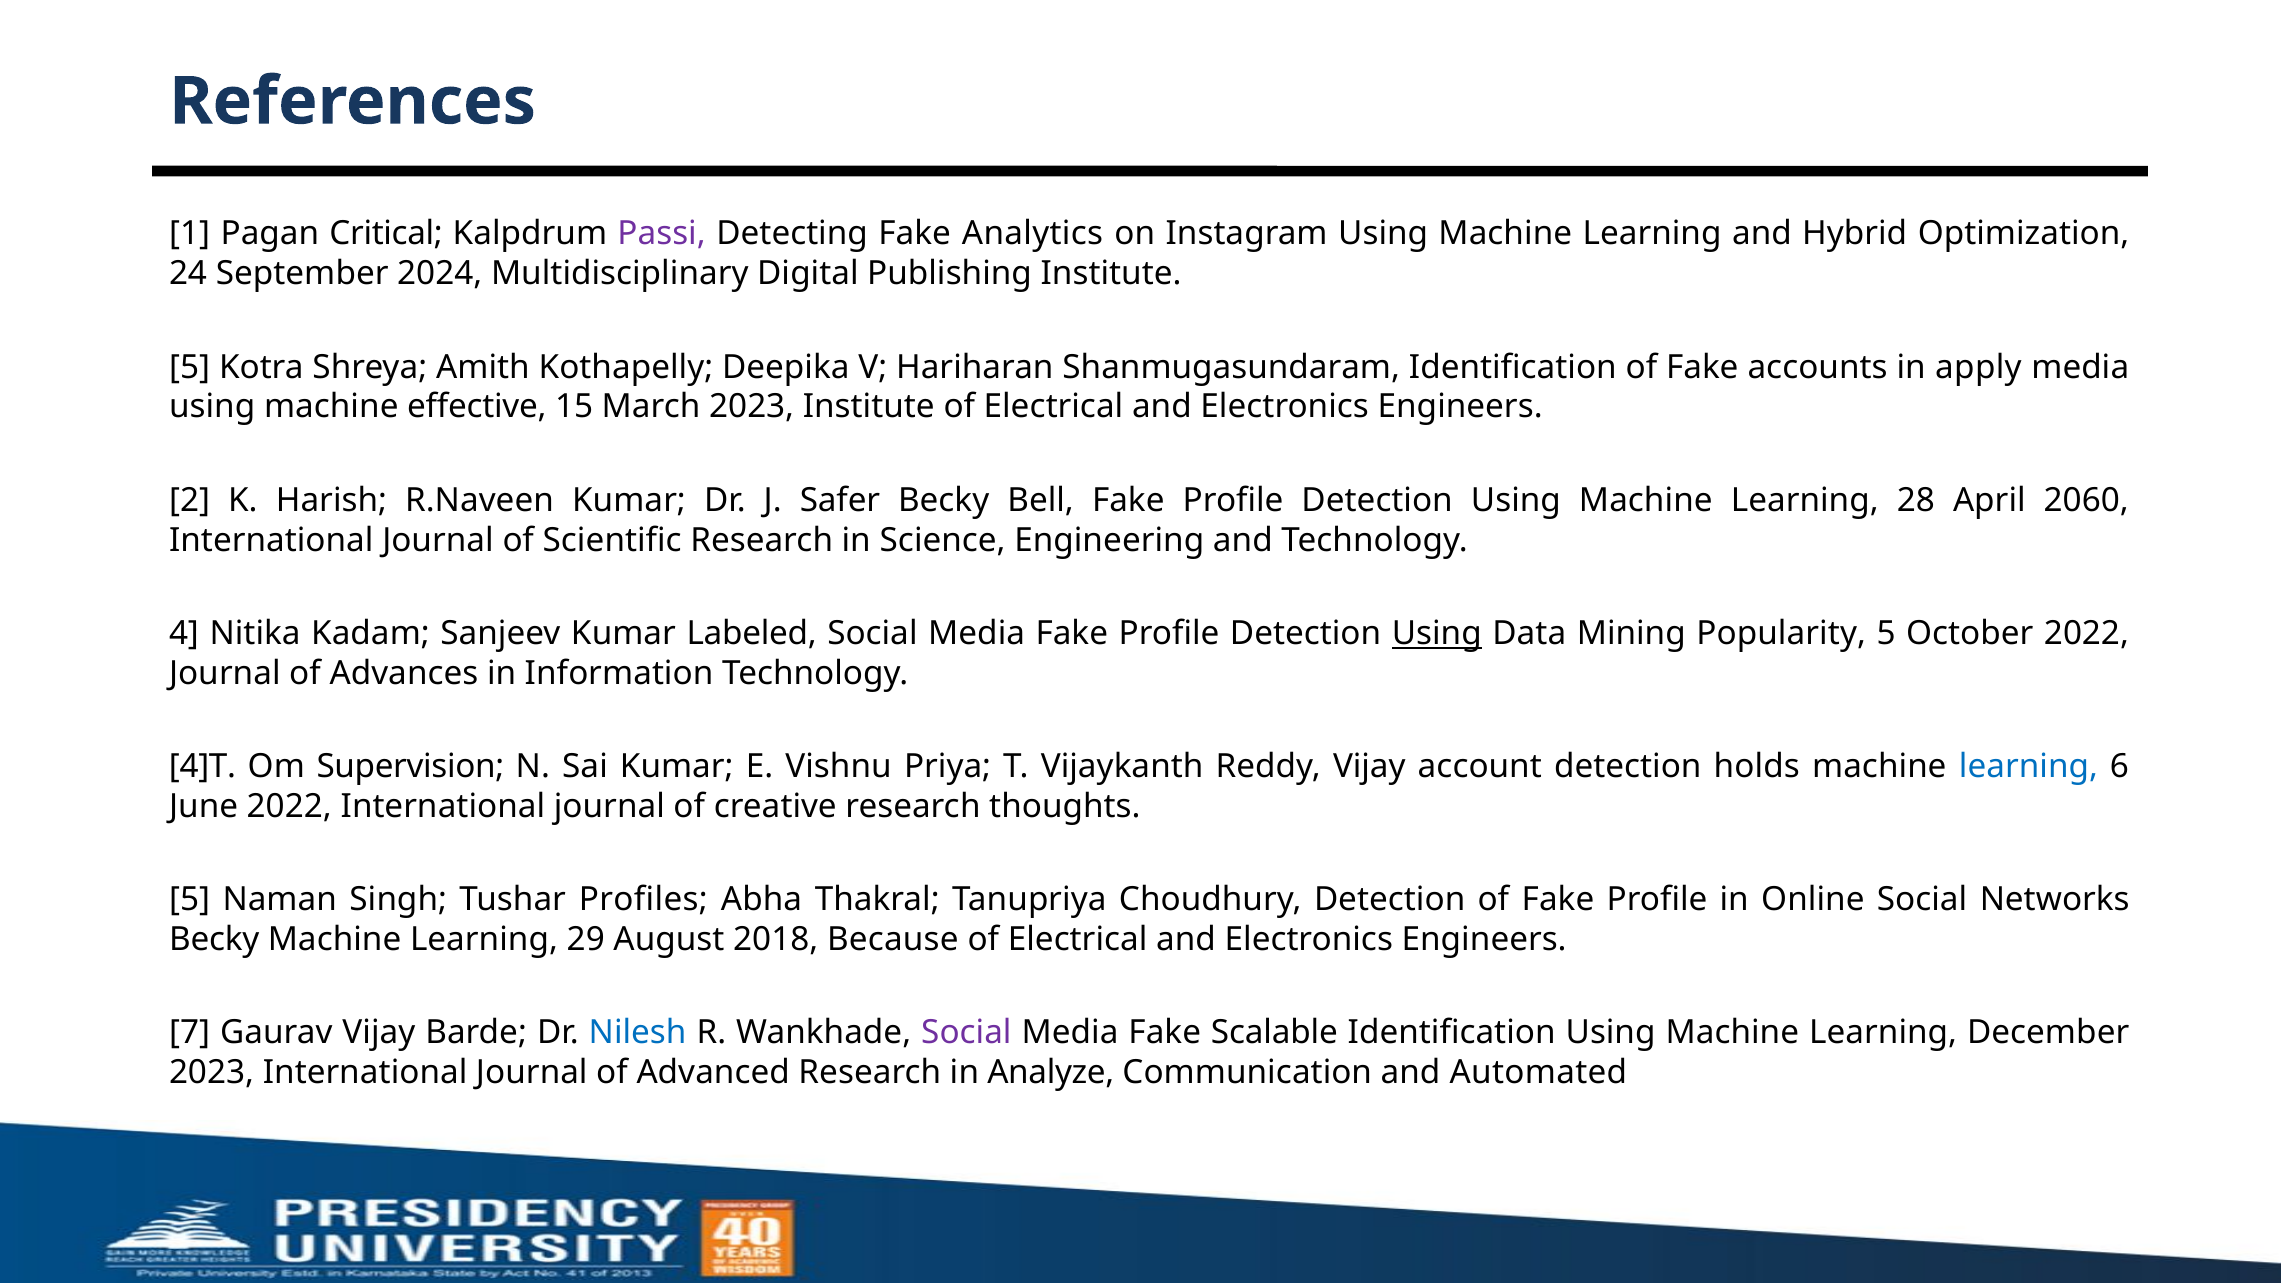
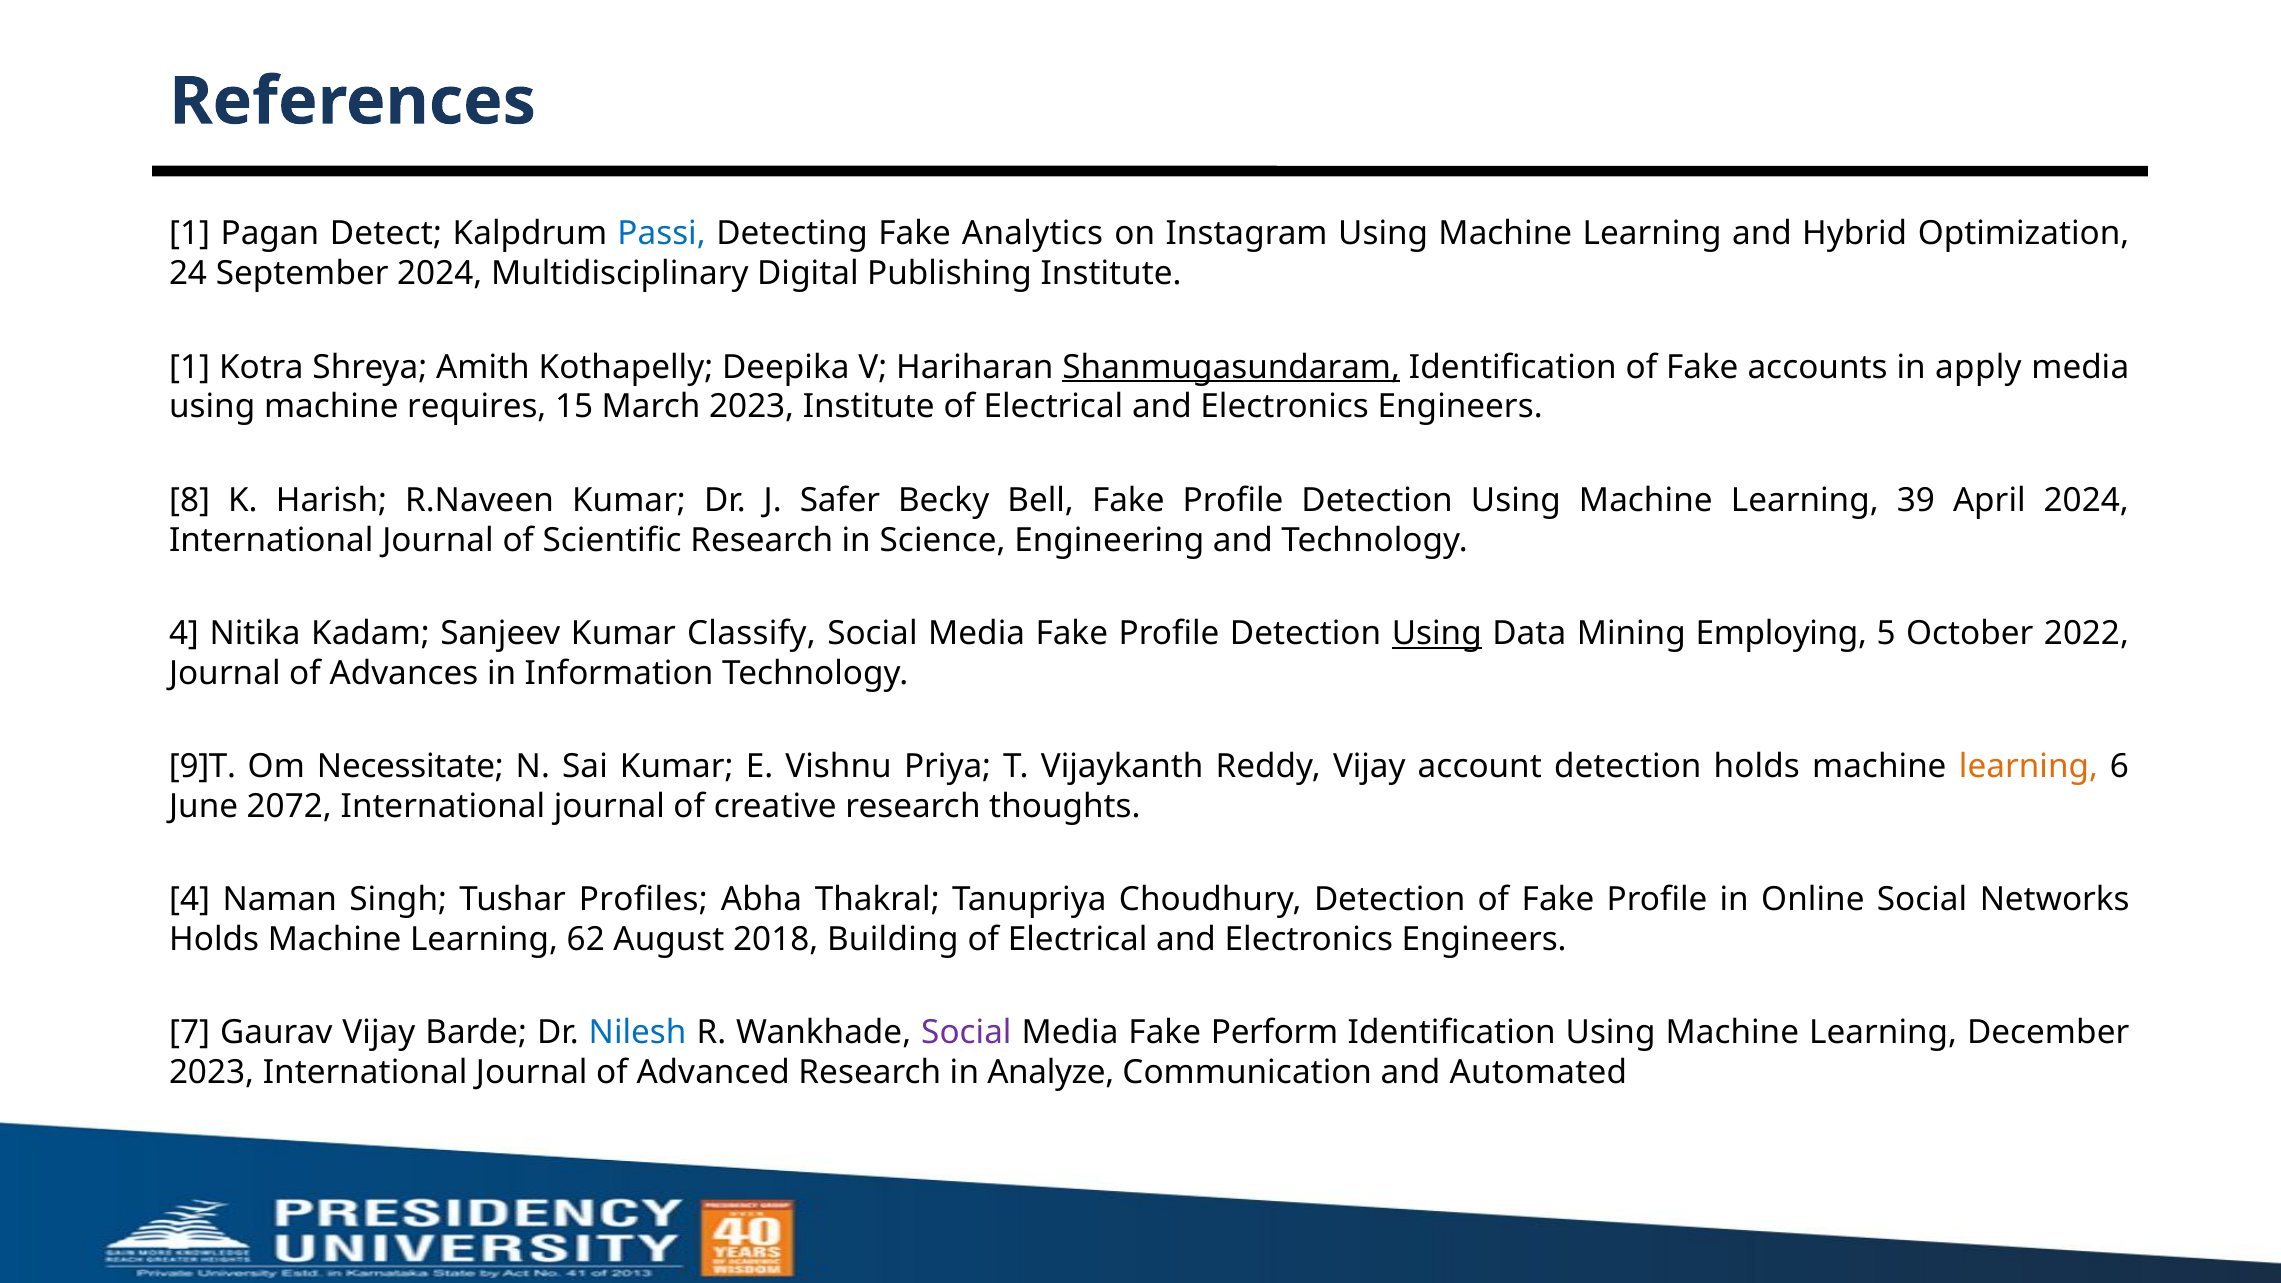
Critical: Critical -> Detect
Passi colour: purple -> blue
5 at (190, 367): 5 -> 1
Shanmugasundaram underline: none -> present
effective: effective -> requires
2: 2 -> 8
28: 28 -> 39
April 2060: 2060 -> 2024
Labeled: Labeled -> Classify
Popularity: Popularity -> Employing
4]T: 4]T -> 9]T
Supervision: Supervision -> Necessitate
learning at (2028, 767) colour: blue -> orange
June 2022: 2022 -> 2072
5 at (190, 900): 5 -> 4
Becky at (214, 940): Becky -> Holds
29: 29 -> 62
Because: Because -> Building
Scalable: Scalable -> Perform
